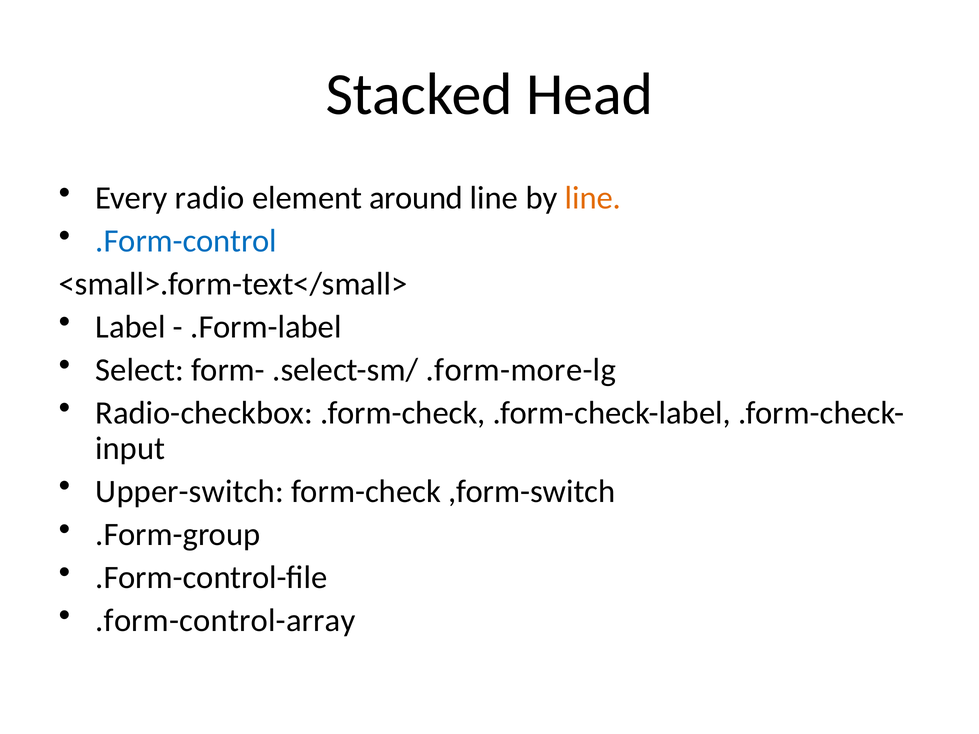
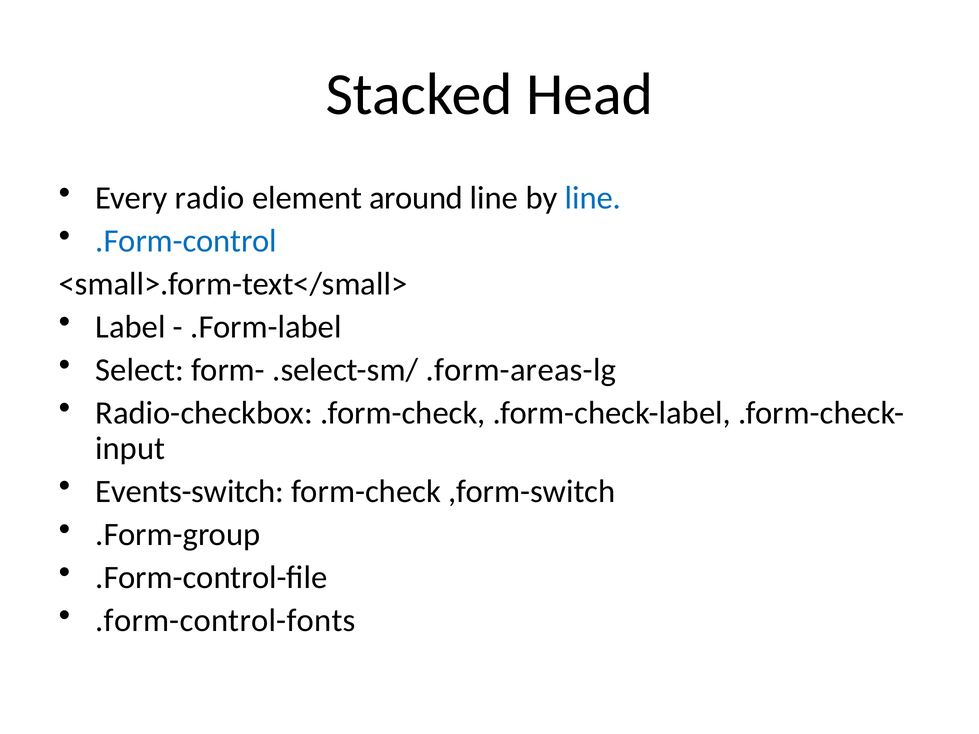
line at (593, 198) colour: orange -> blue
.form-more-lg: .form-more-lg -> .form-areas-lg
Upper-switch: Upper-switch -> Events-switch
.form-control-array: .form-control-array -> .form-control-fonts
